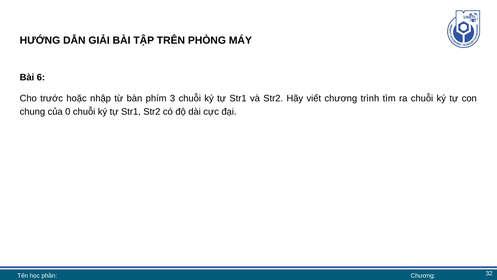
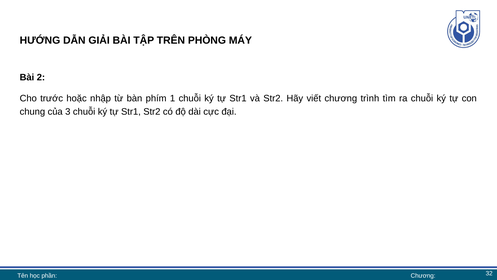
6: 6 -> 2
3: 3 -> 1
0: 0 -> 3
